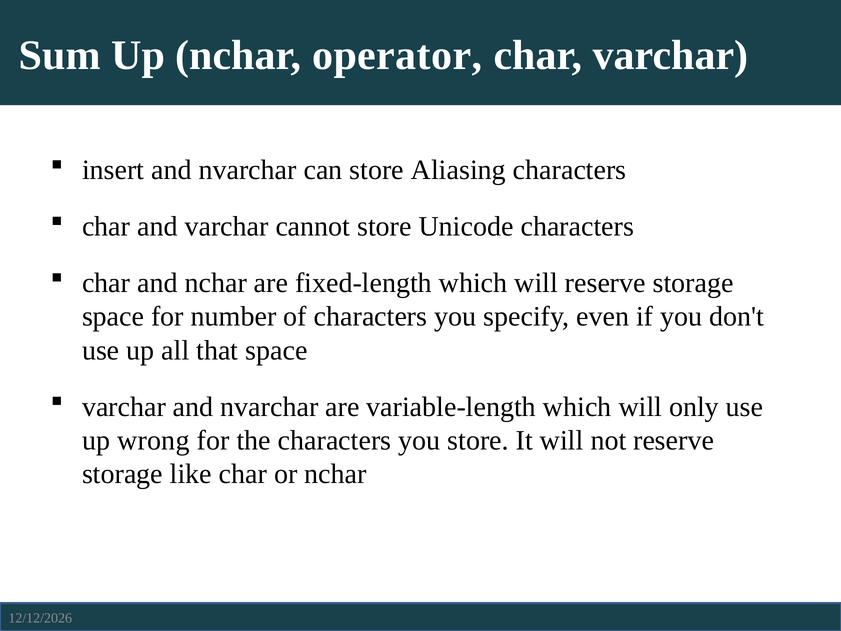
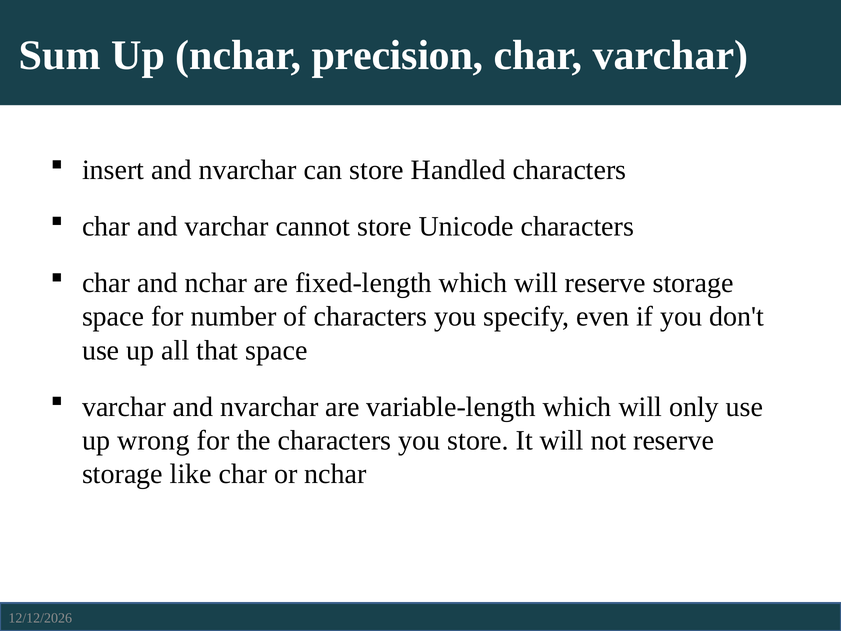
operator: operator -> precision
Aliasing: Aliasing -> Handled
